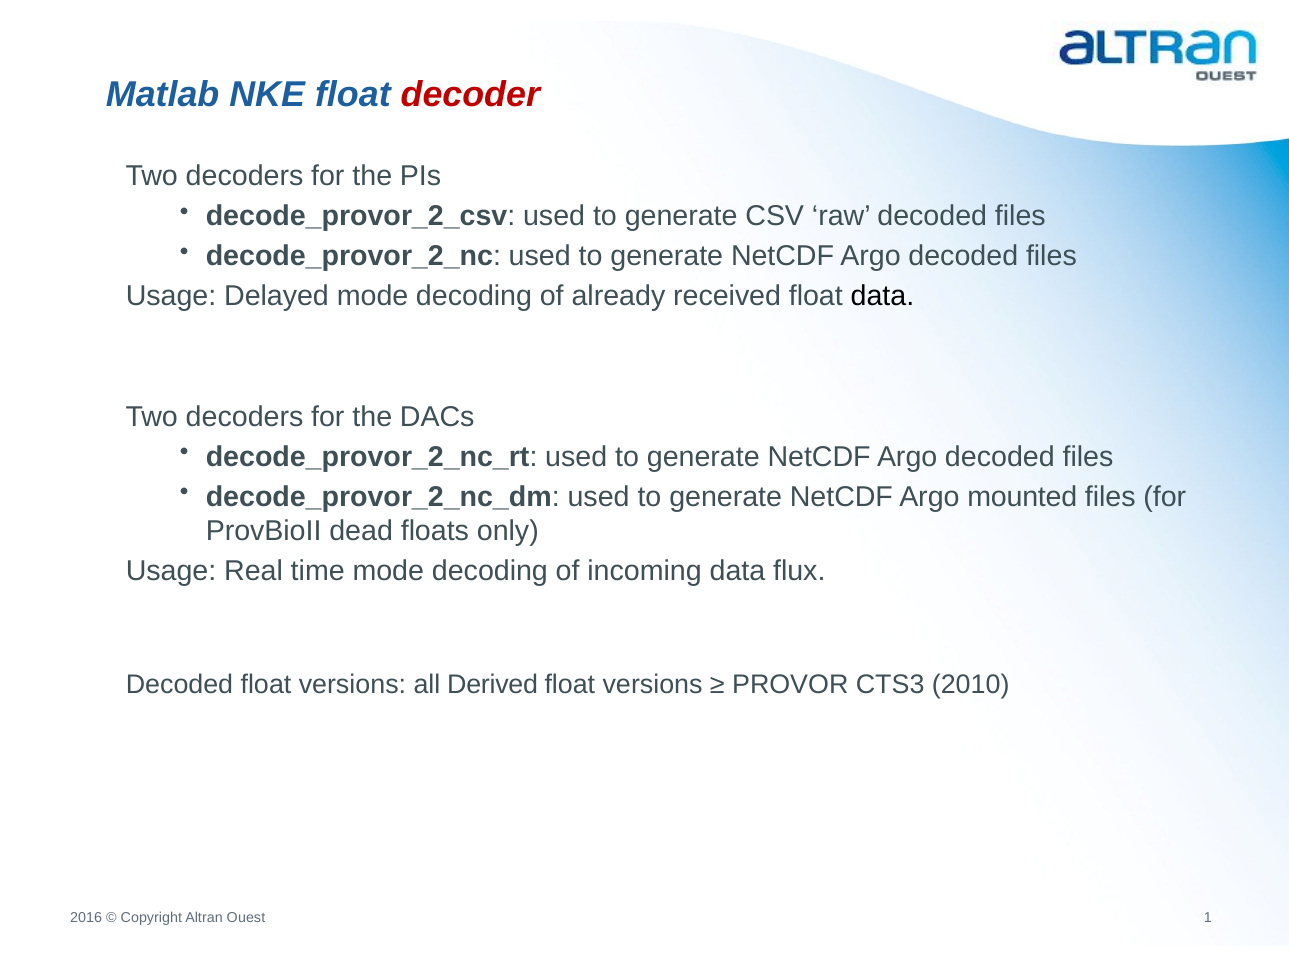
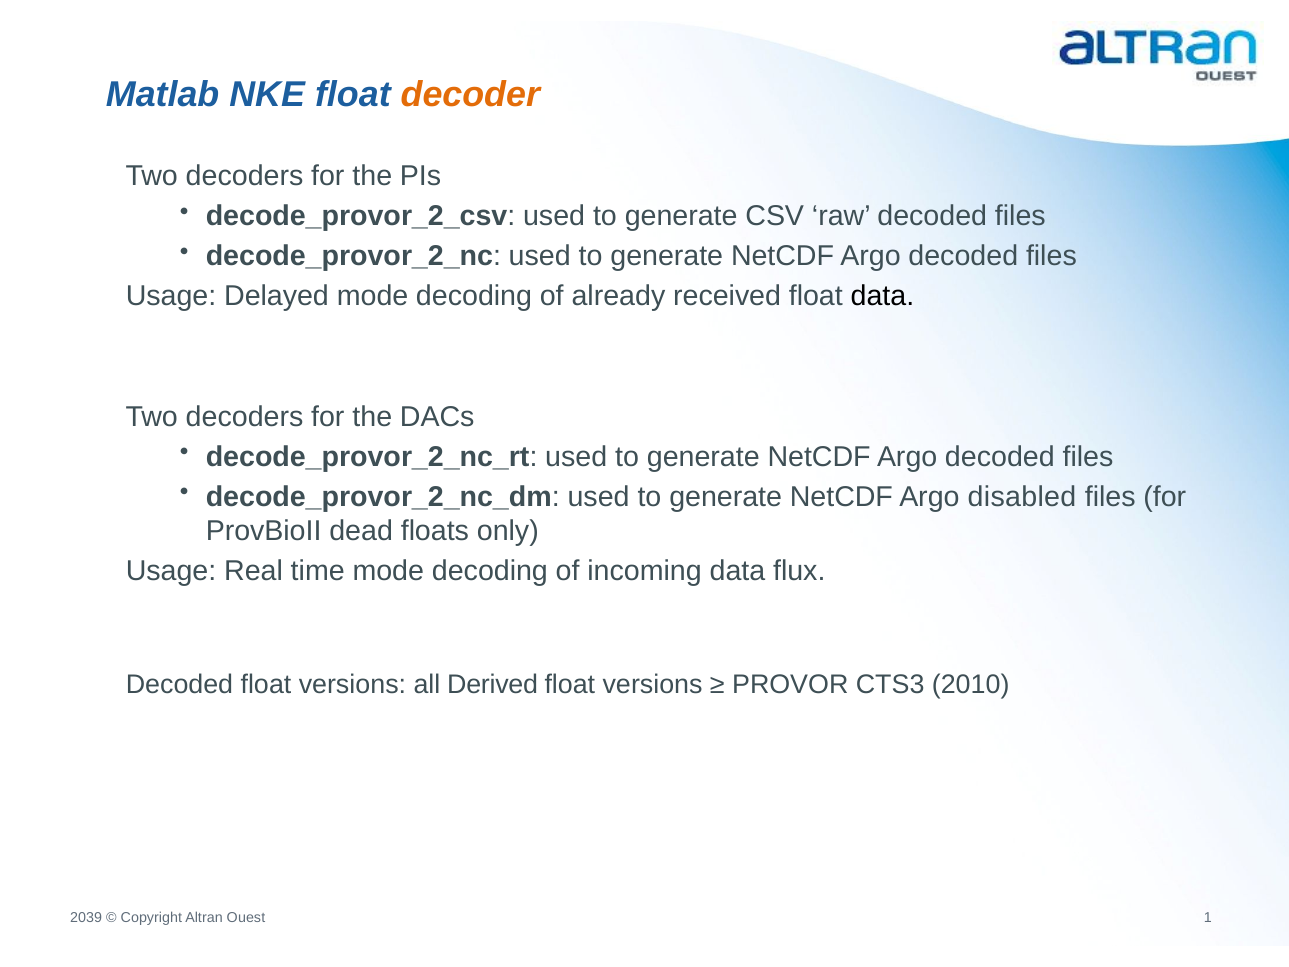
decoder colour: red -> orange
mounted: mounted -> disabled
2016: 2016 -> 2039
